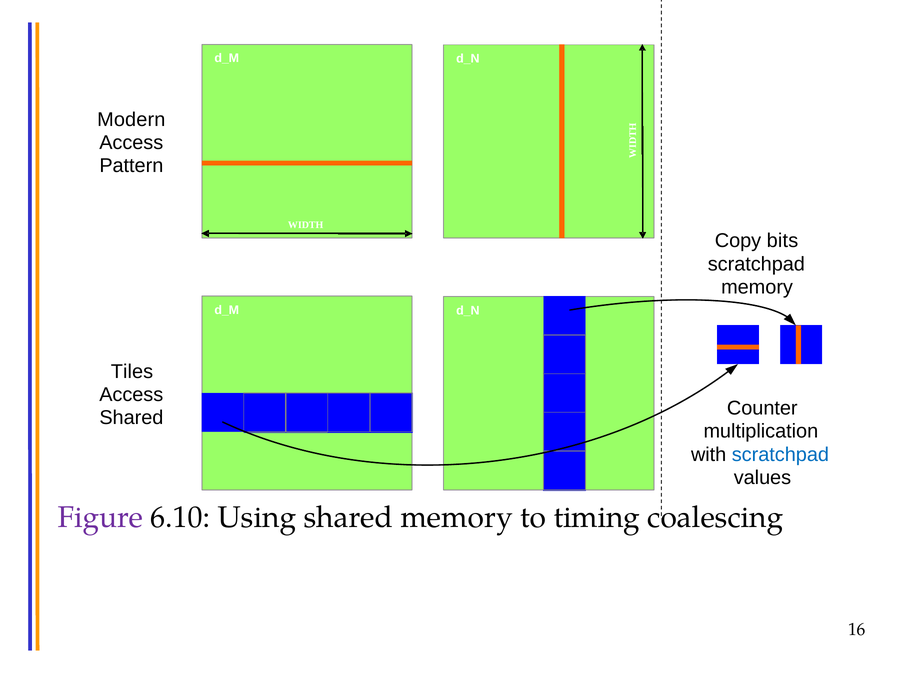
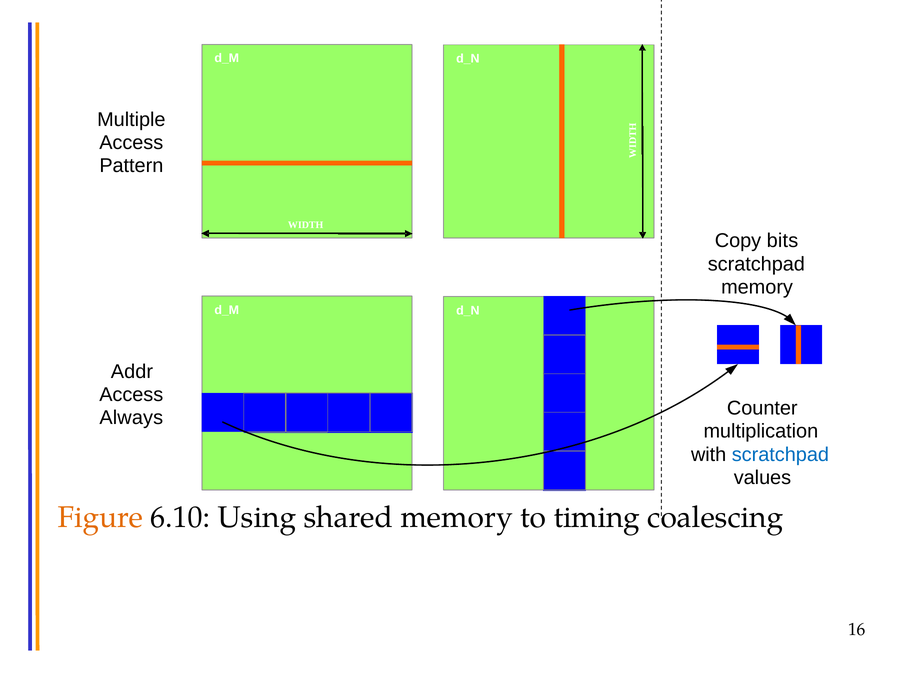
Modern: Modern -> Multiple
Tiles: Tiles -> Addr
Shared at (131, 417): Shared -> Always
Figure colour: purple -> orange
